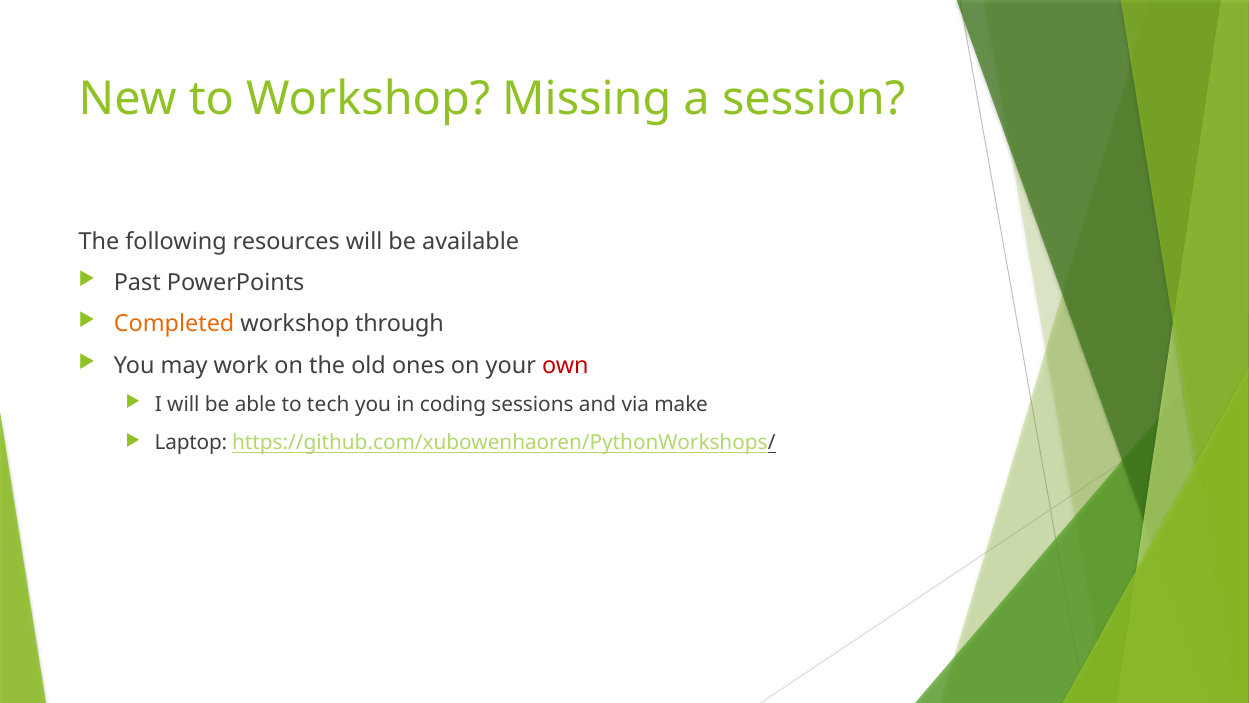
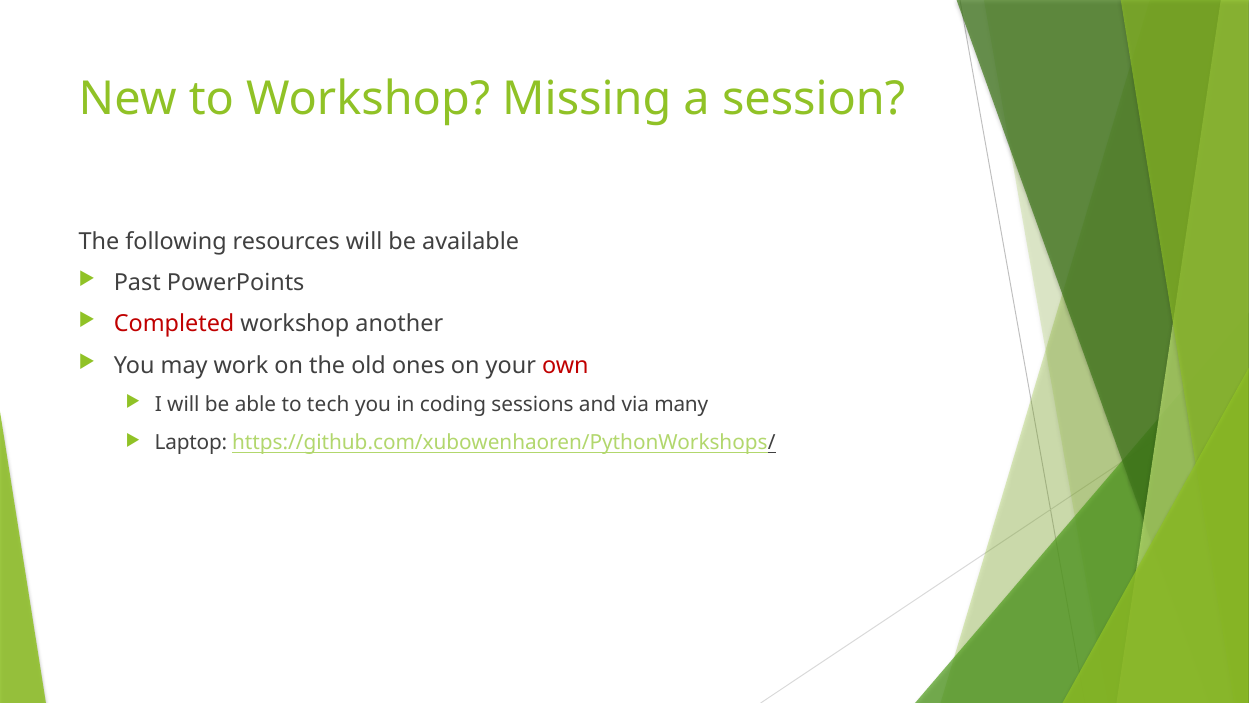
Completed colour: orange -> red
through: through -> another
make: make -> many
